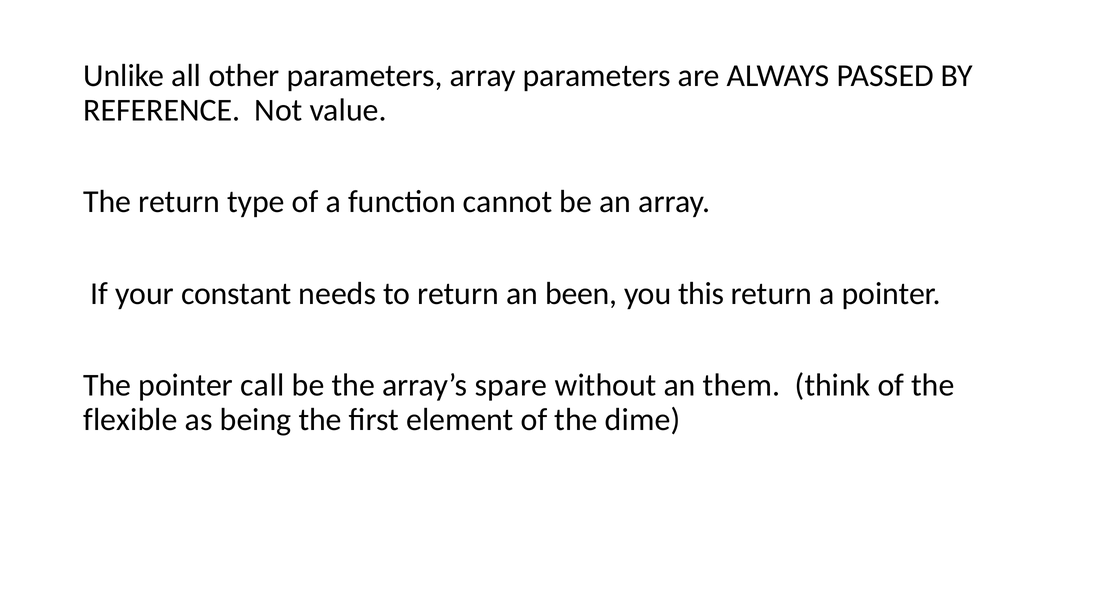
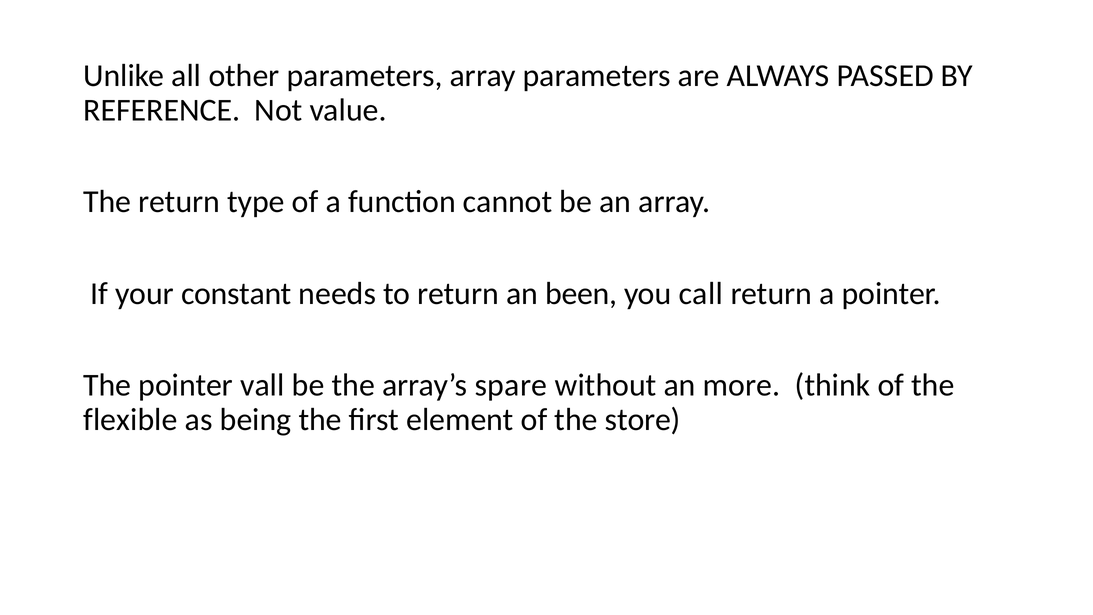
this: this -> call
call: call -> vall
them: them -> more
dime: dime -> store
